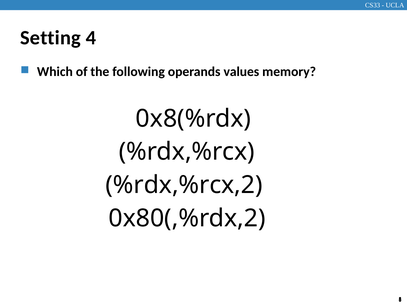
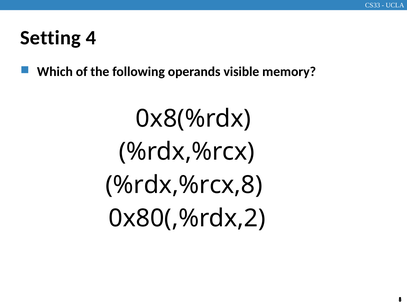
values: values -> visible
%rdx,%rcx,2: %rdx,%rcx,2 -> %rdx,%rcx,8
